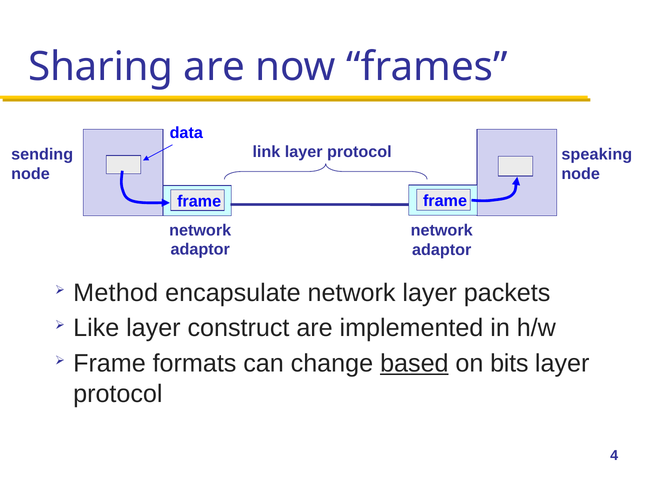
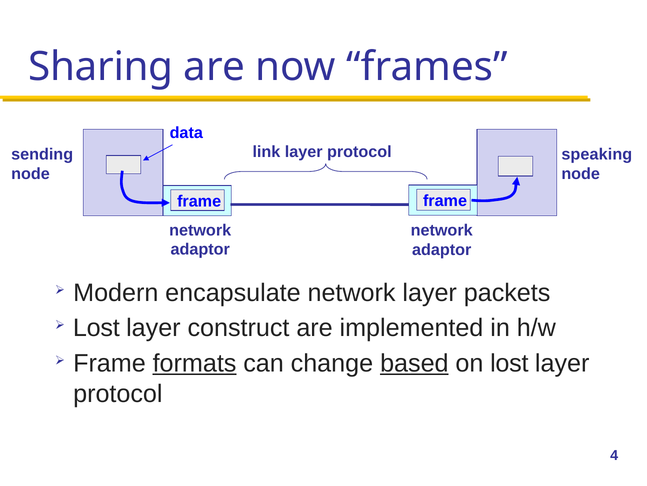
Method: Method -> Modern
Like at (96, 328): Like -> Lost
formats underline: none -> present
on bits: bits -> lost
